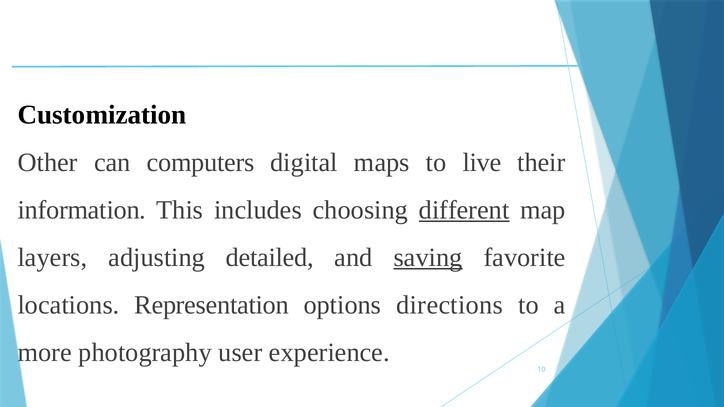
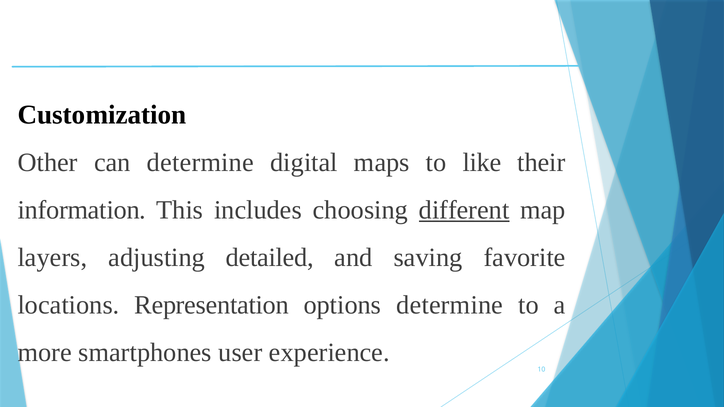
can computers: computers -> determine
live: live -> like
saving underline: present -> none
options directions: directions -> determine
photography: photography -> smartphones
